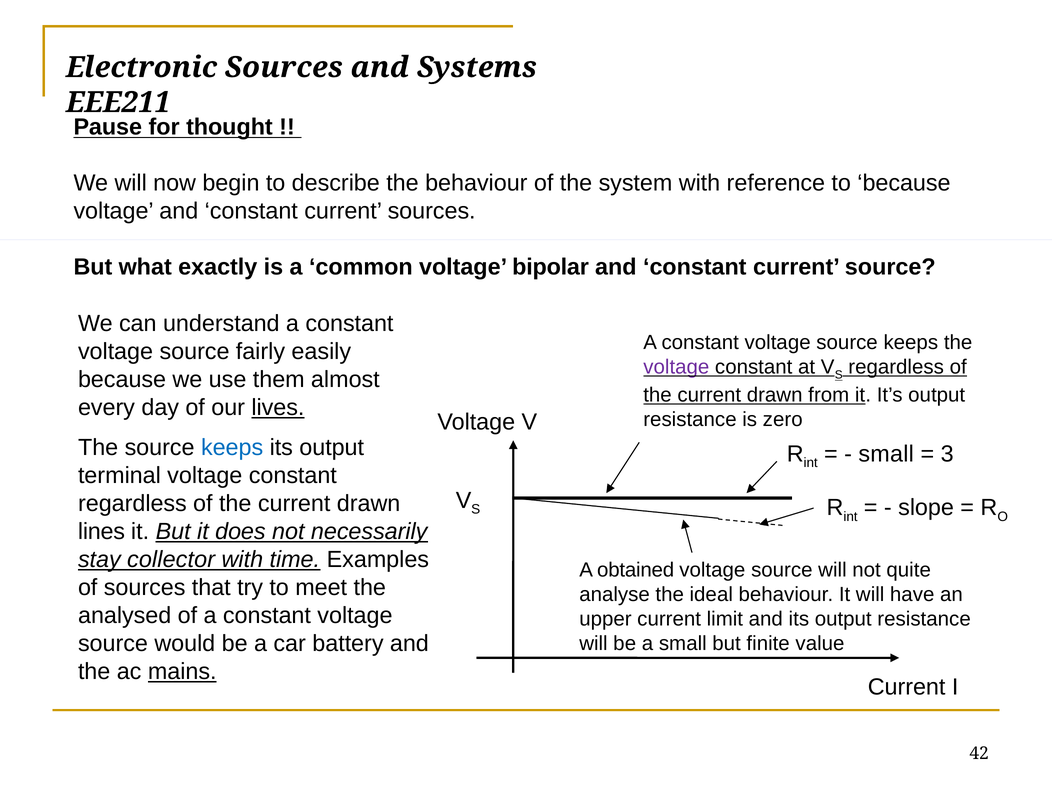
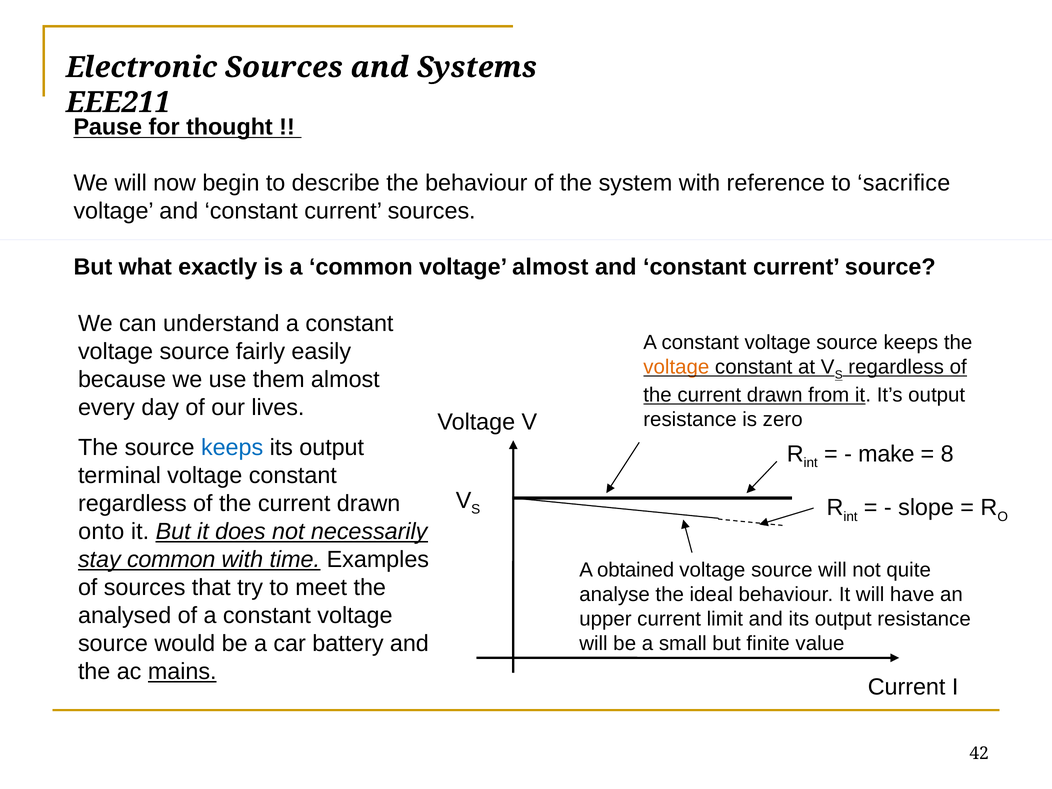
to because: because -> sacrifice
voltage bipolar: bipolar -> almost
voltage at (676, 367) colour: purple -> orange
lives underline: present -> none
small at (886, 454): small -> make
3: 3 -> 8
lines: lines -> onto
stay collector: collector -> common
